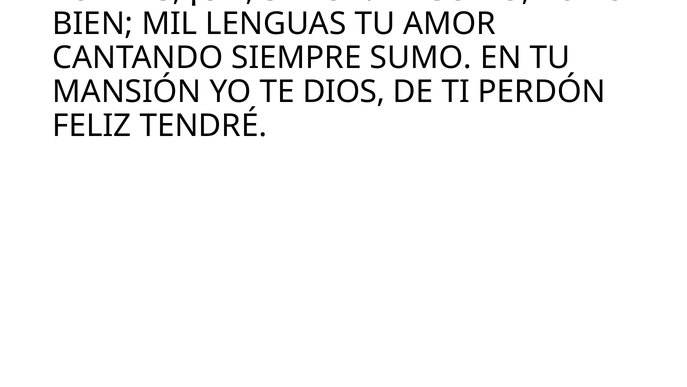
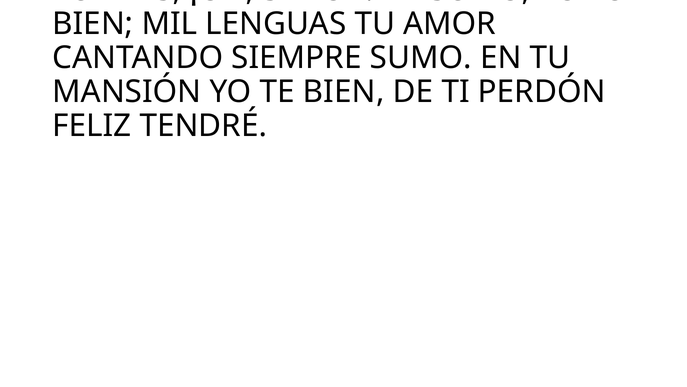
TE DIOS: DIOS -> BIEN
